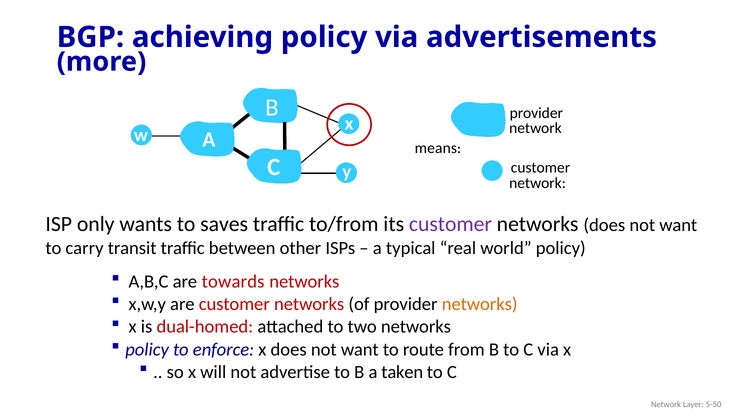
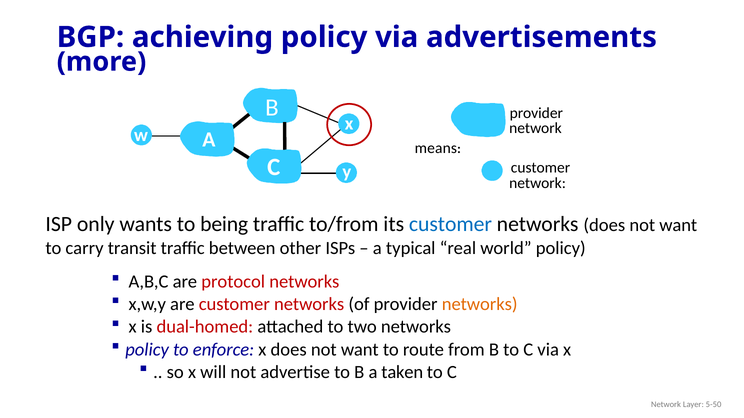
saves: saves -> being
customer at (450, 225) colour: purple -> blue
towards: towards -> protocol
